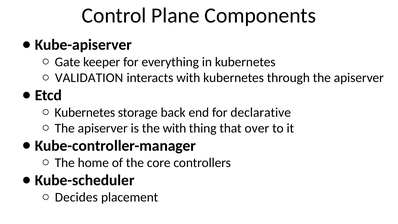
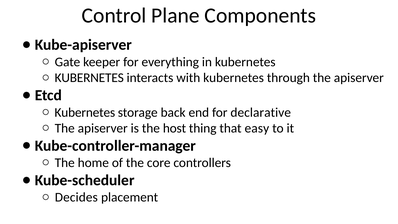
VALIDATION at (89, 78): VALIDATION -> KUBERNETES
the with: with -> host
over: over -> easy
